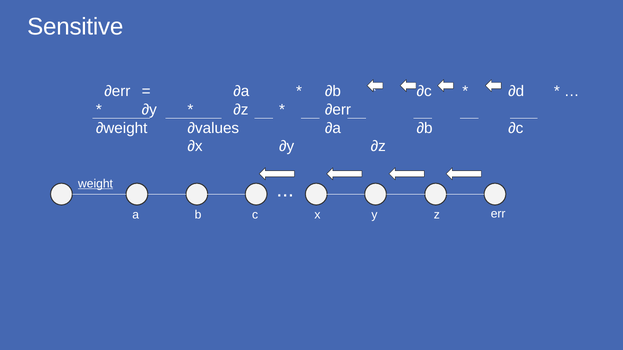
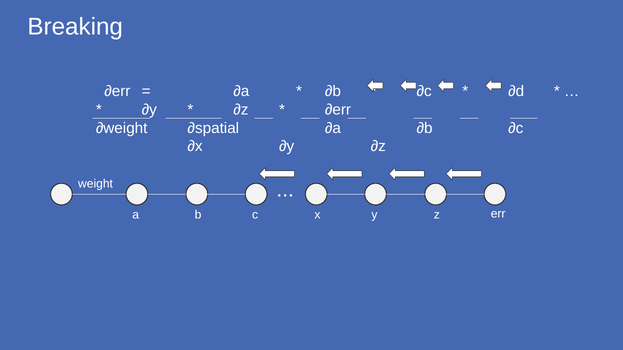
Sensitive: Sensitive -> Breaking
∂values: ∂values -> ∂spatial
weight underline: present -> none
